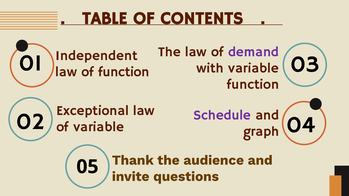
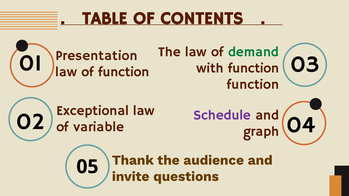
demand colour: purple -> green
Independent: Independent -> Presentation
with variable: variable -> function
